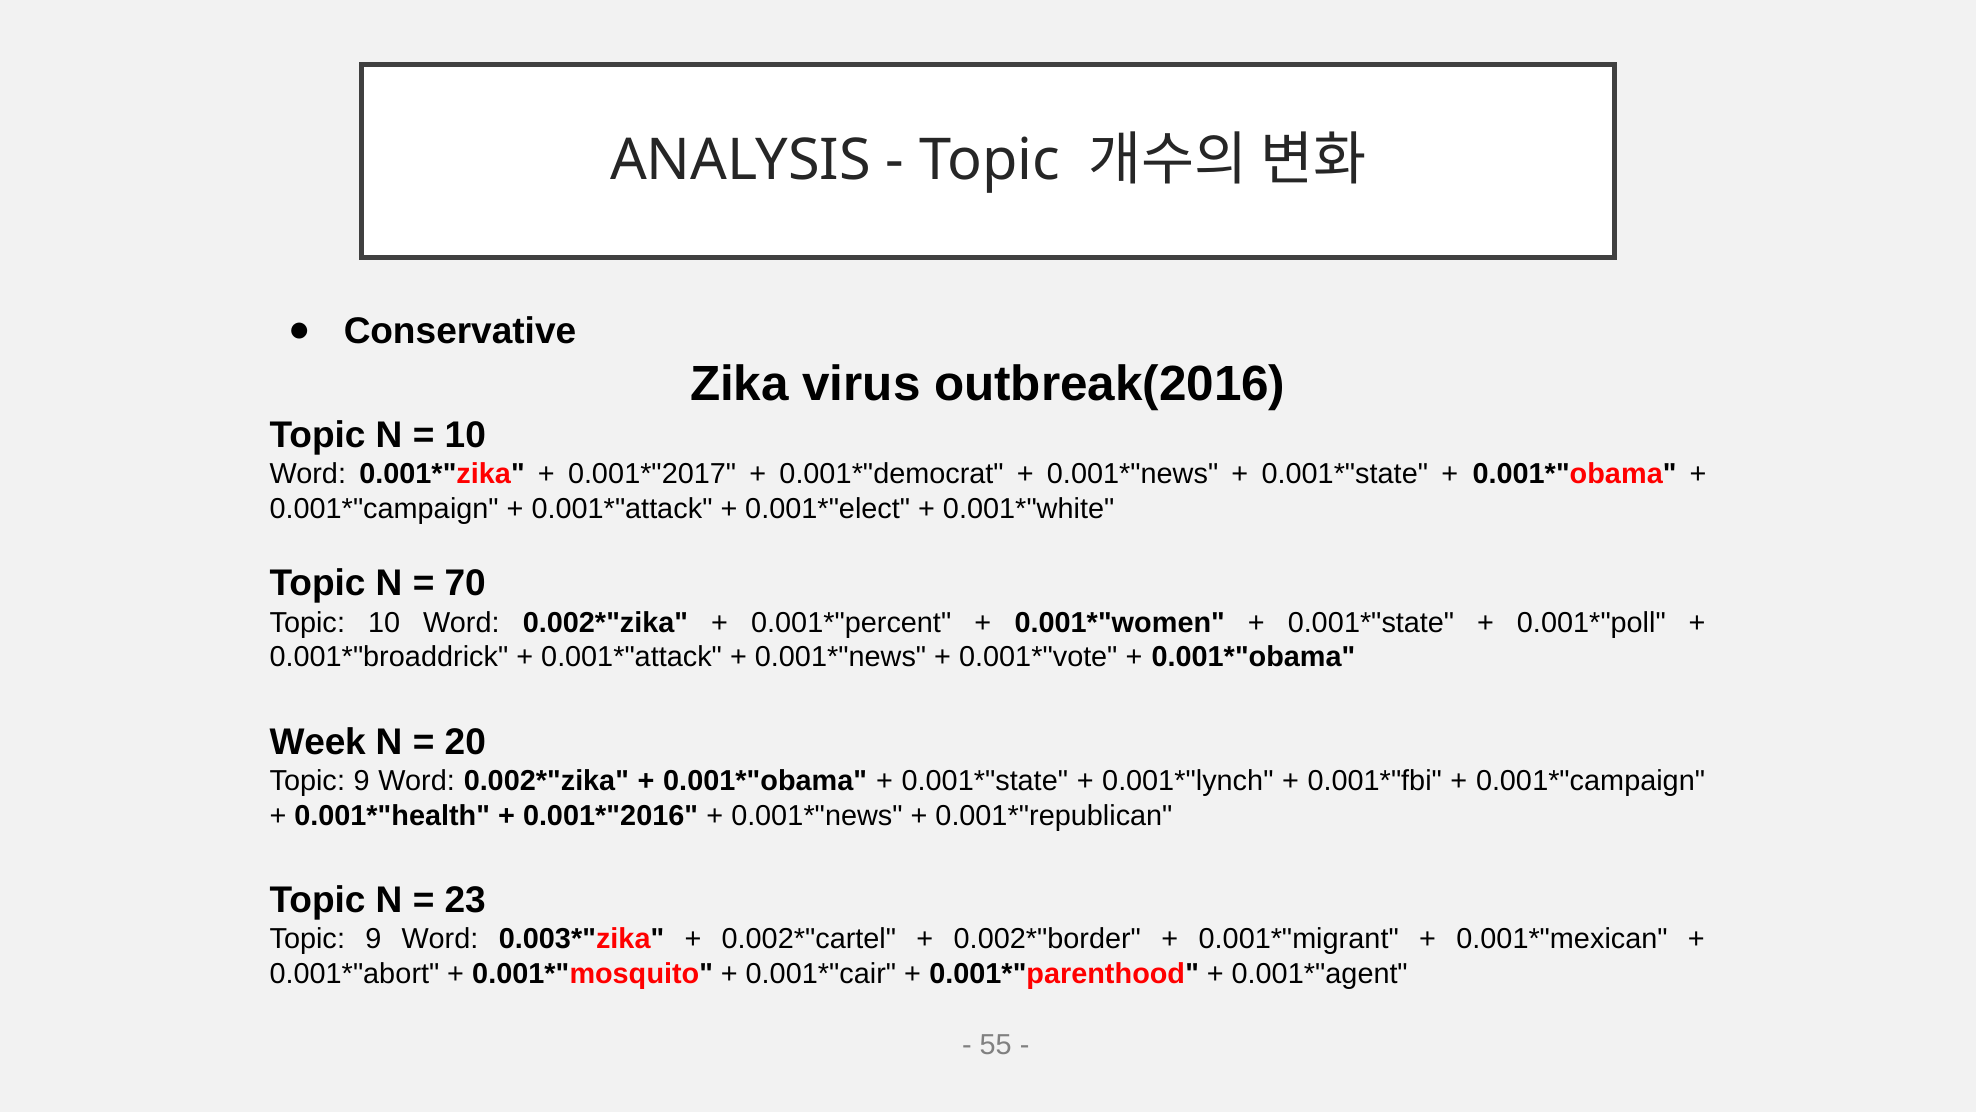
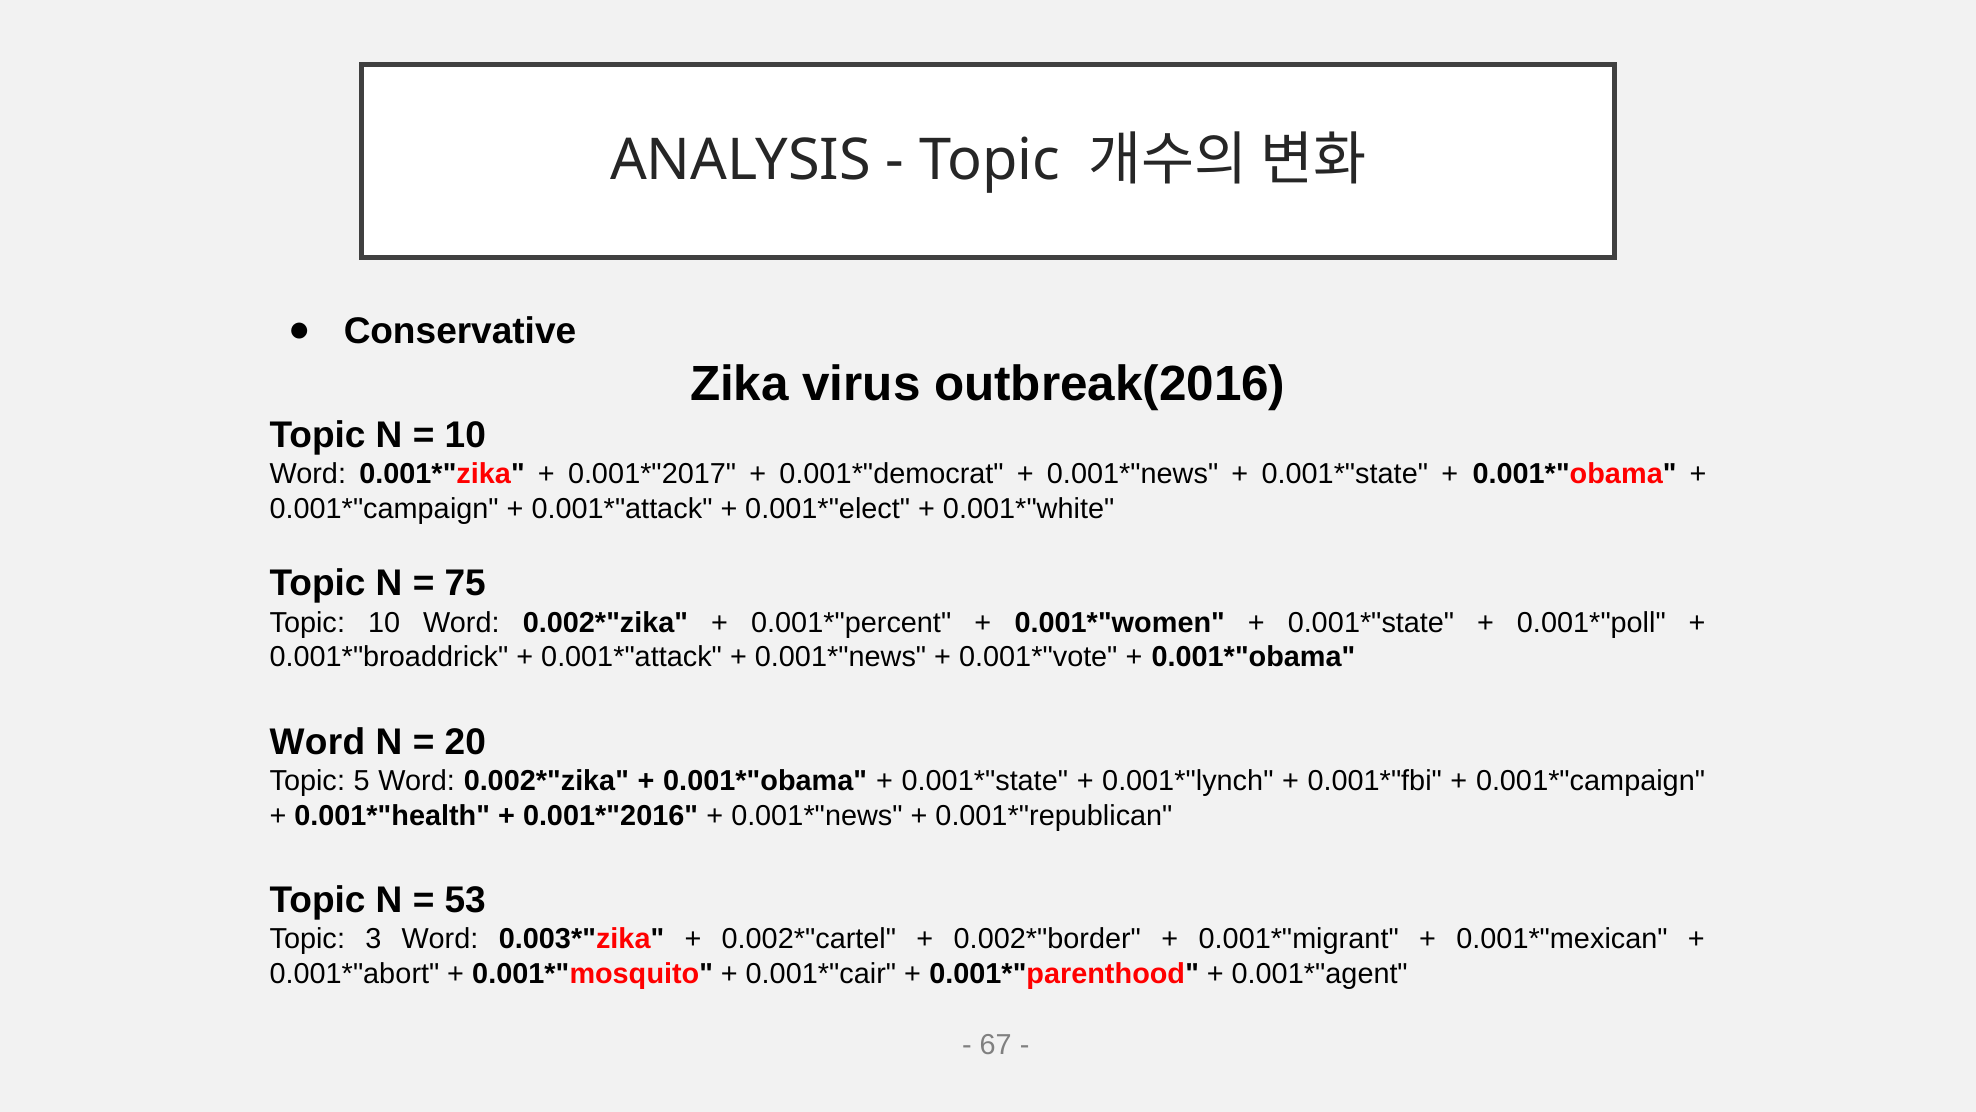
70: 70 -> 75
Week at (318, 742): Week -> Word
9 at (362, 781): 9 -> 5
23: 23 -> 53
9 at (373, 939): 9 -> 3
55: 55 -> 67
